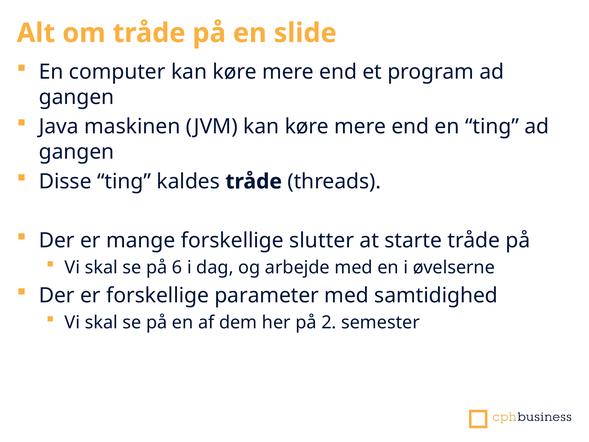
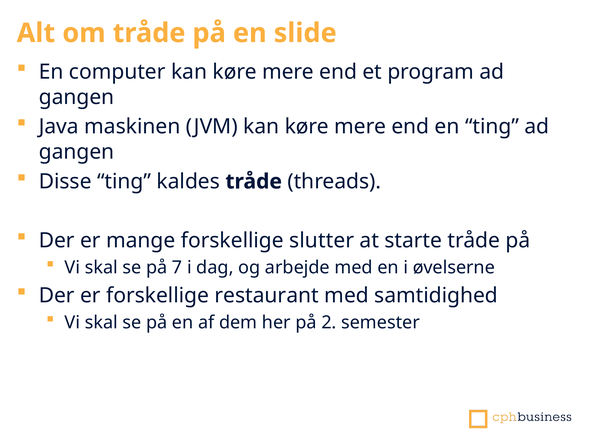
6: 6 -> 7
parameter: parameter -> restaurant
